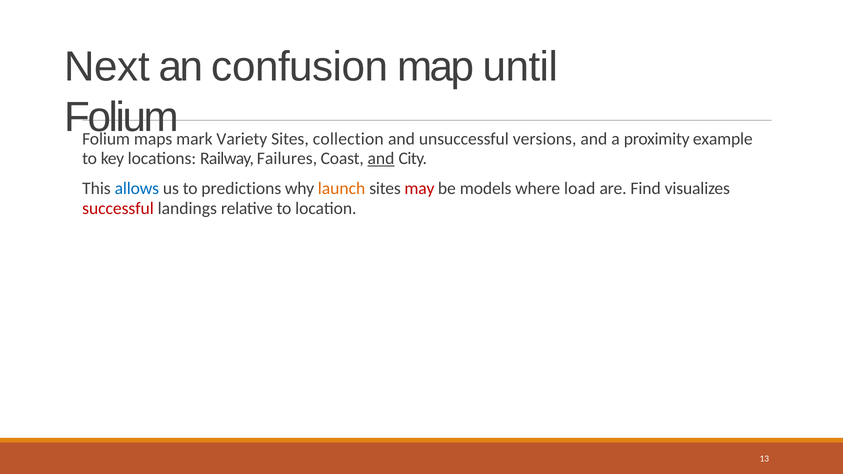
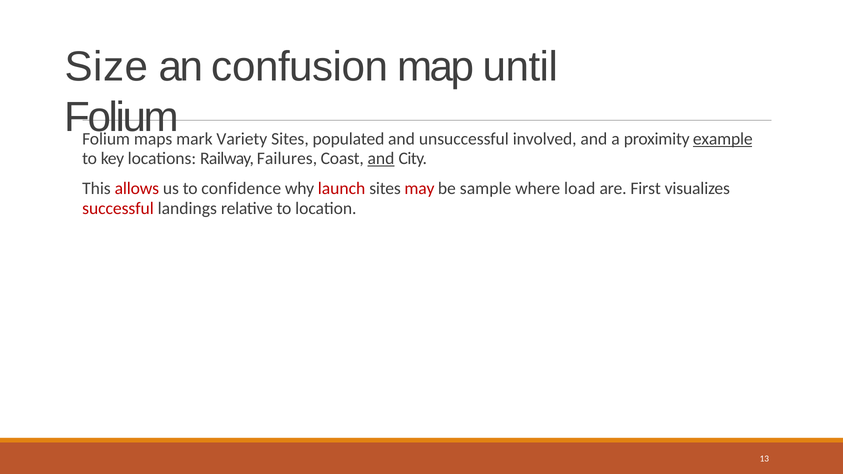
Next: Next -> Size
collection: collection -> populated
versions: versions -> involved
example underline: none -> present
allows colour: blue -> red
predictions: predictions -> confidence
launch colour: orange -> red
models: models -> sample
Find: Find -> First
